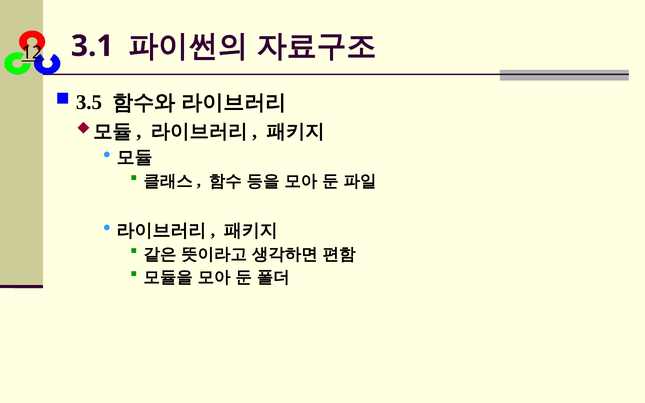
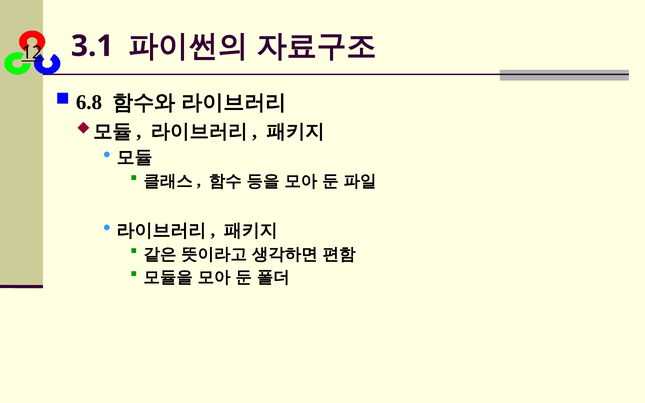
3.5: 3.5 -> 6.8
